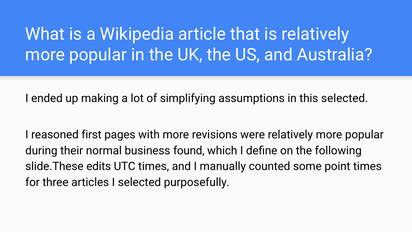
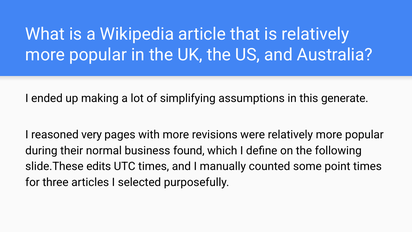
this selected: selected -> generate
first: first -> very
